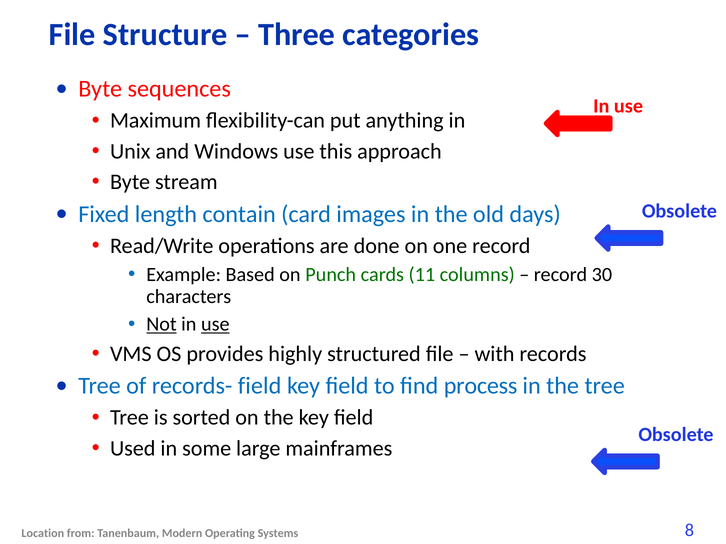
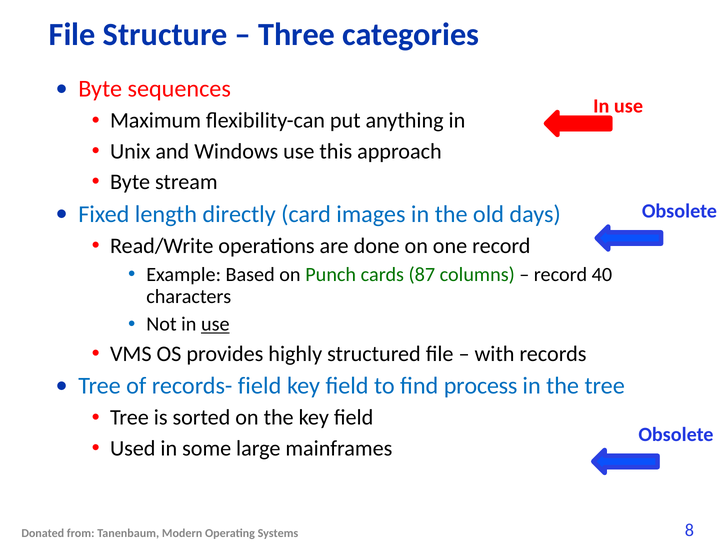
contain: contain -> directly
11: 11 -> 87
30: 30 -> 40
Not underline: present -> none
Location: Location -> Donated
